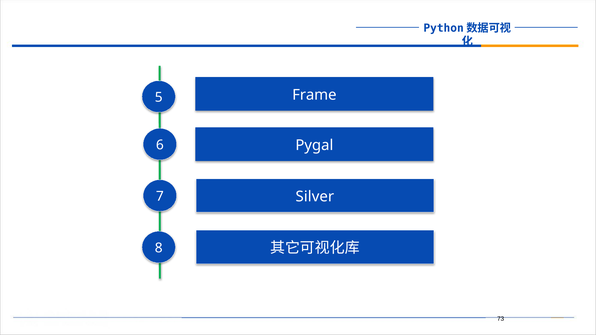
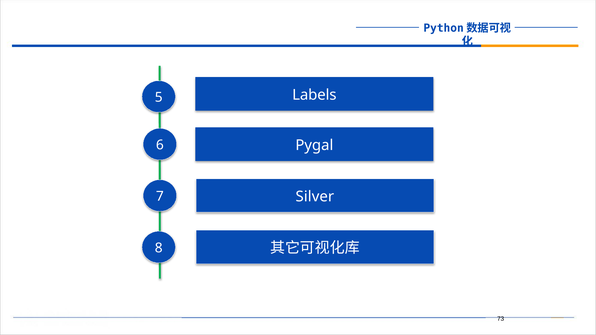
Frame: Frame -> Labels
